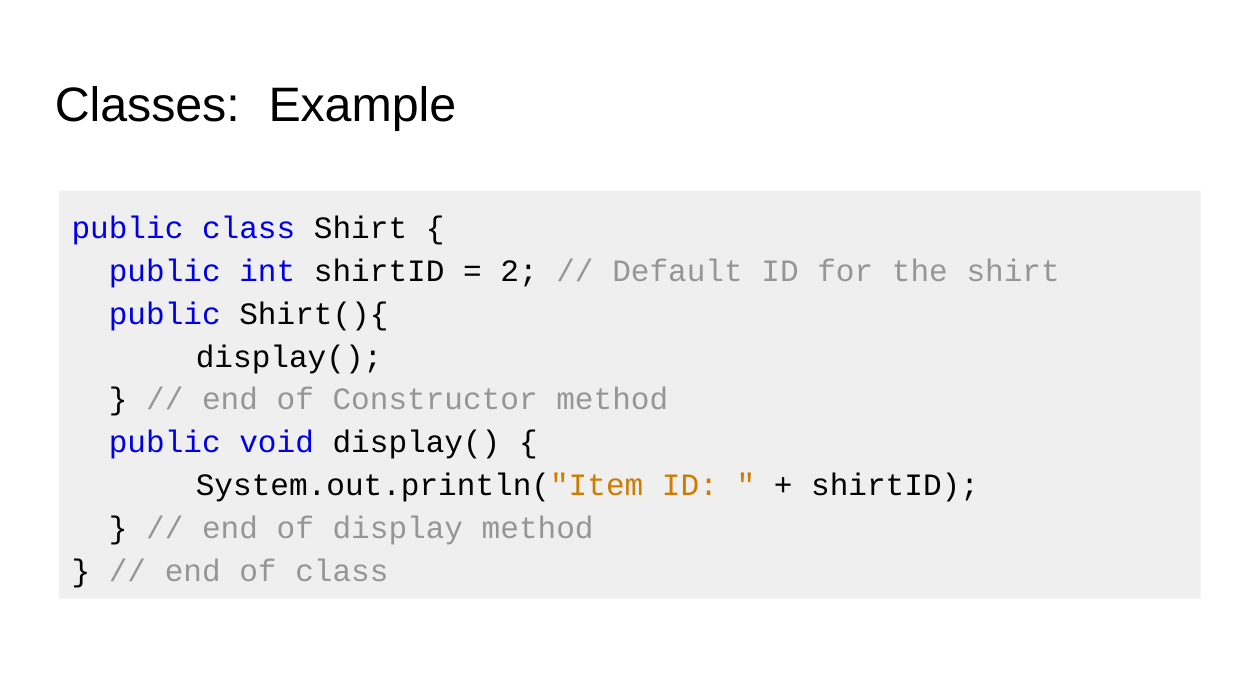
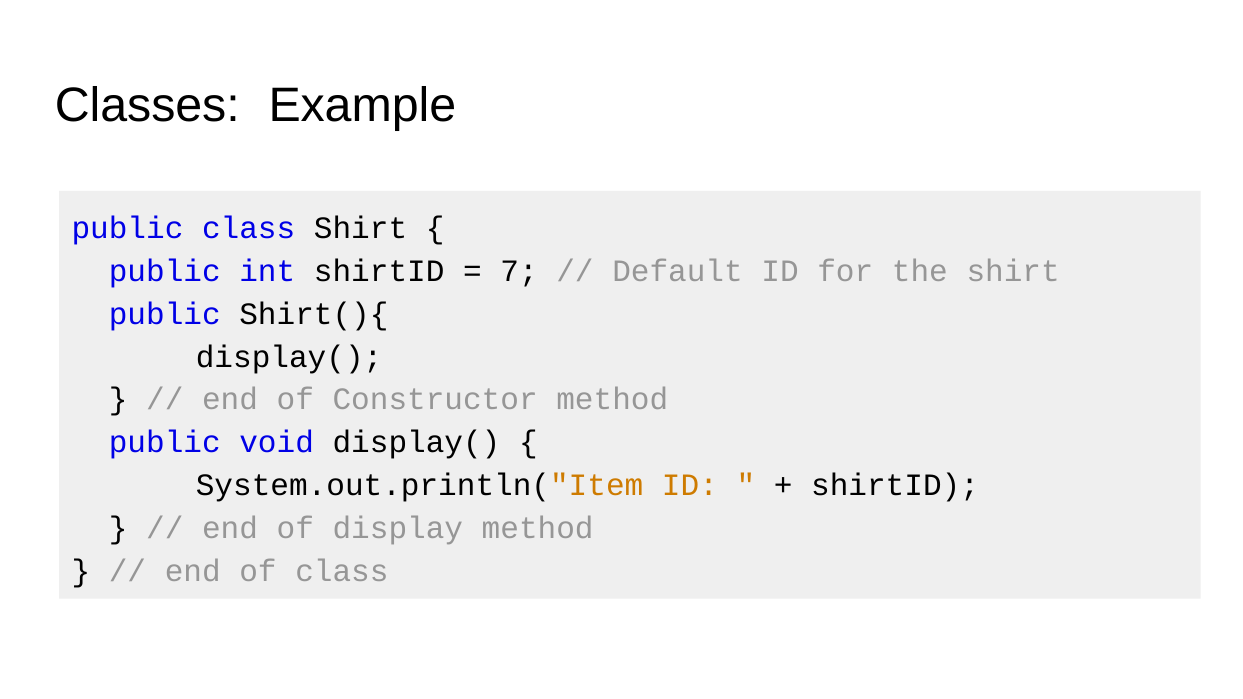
2: 2 -> 7
